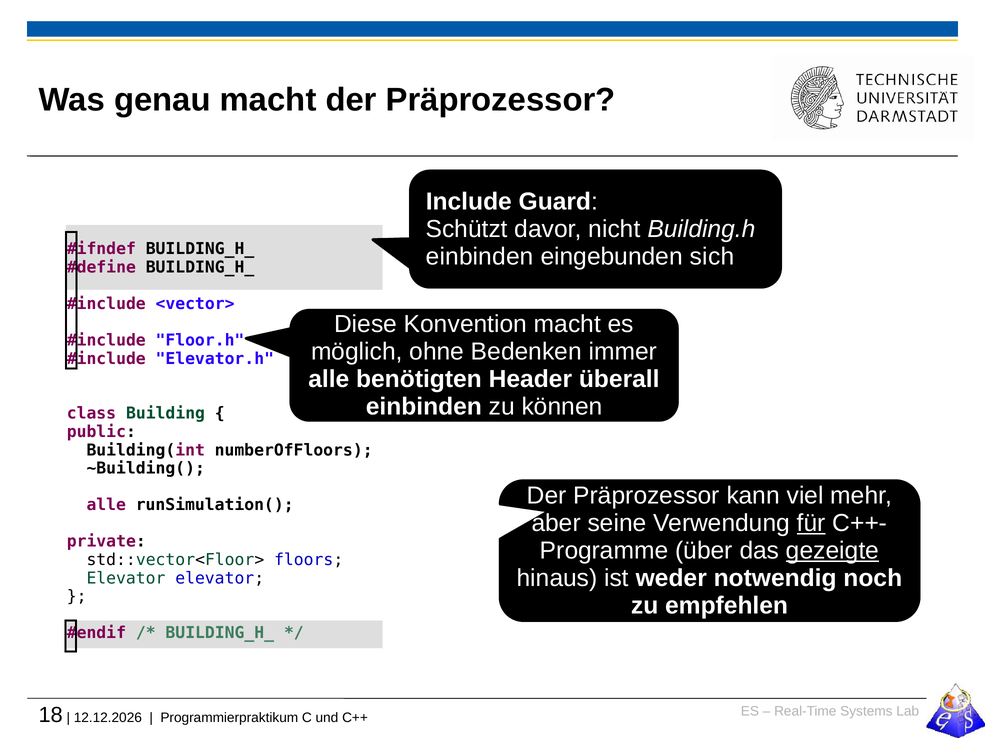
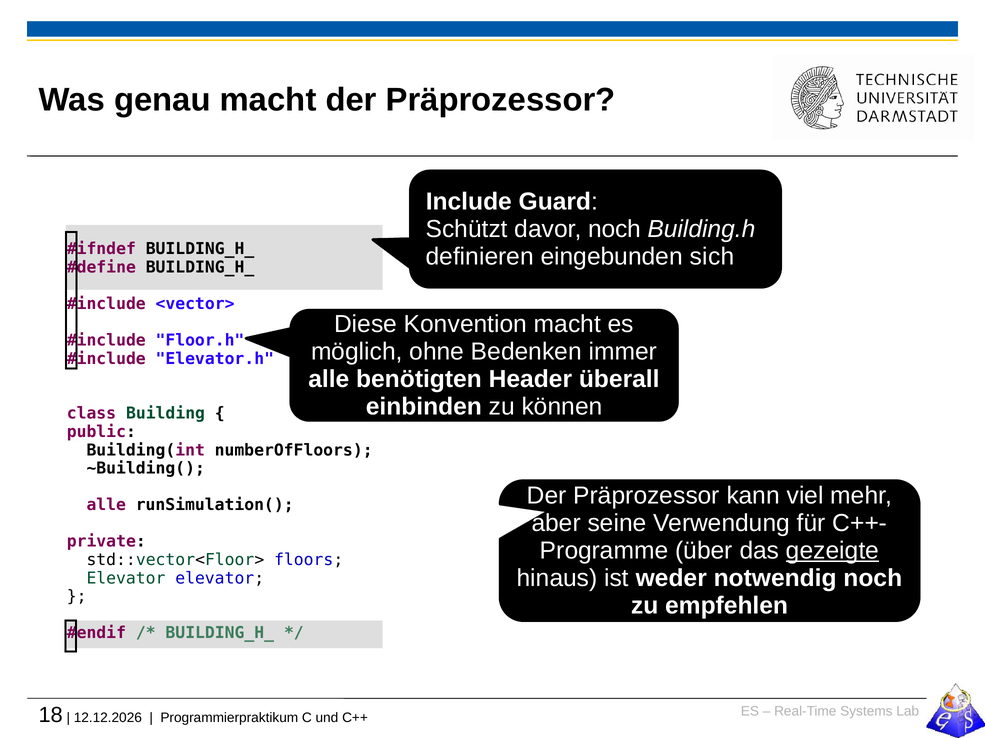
davor nicht: nicht -> noch
einbinden at (480, 257): einbinden -> definieren
für underline: present -> none
